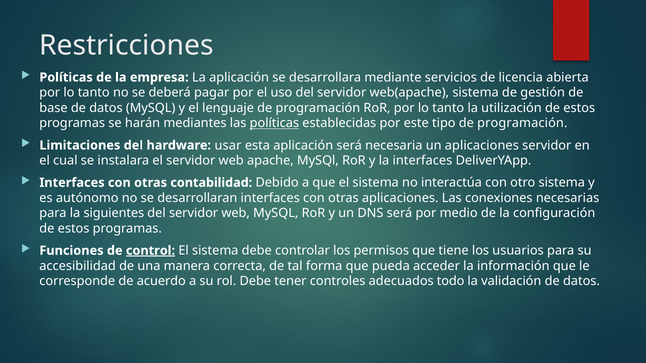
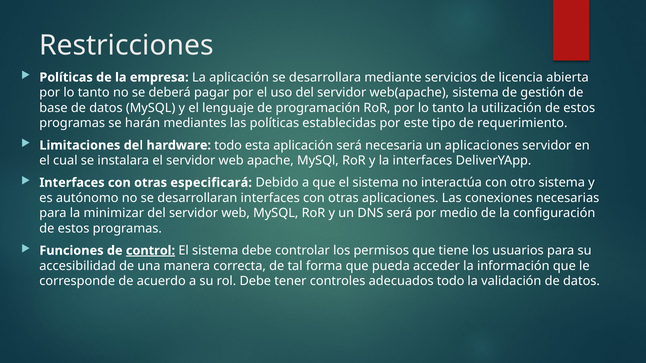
políticas at (274, 123) underline: present -> none
tipo de programación: programación -> requerimiento
hardware usar: usar -> todo
contabilidad: contabilidad -> especificará
siguientes: siguientes -> minimizar
